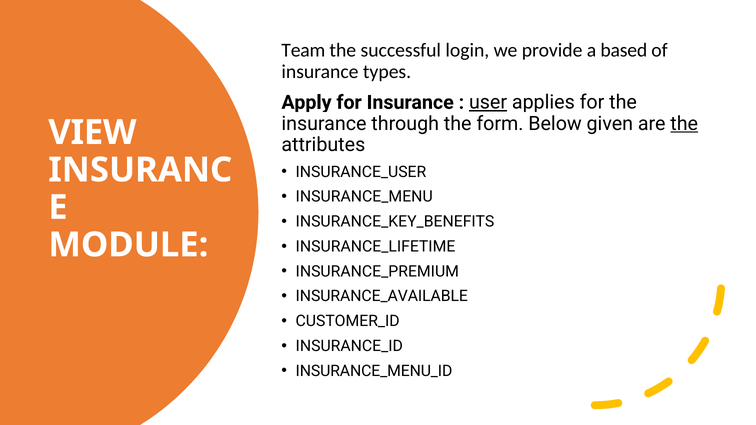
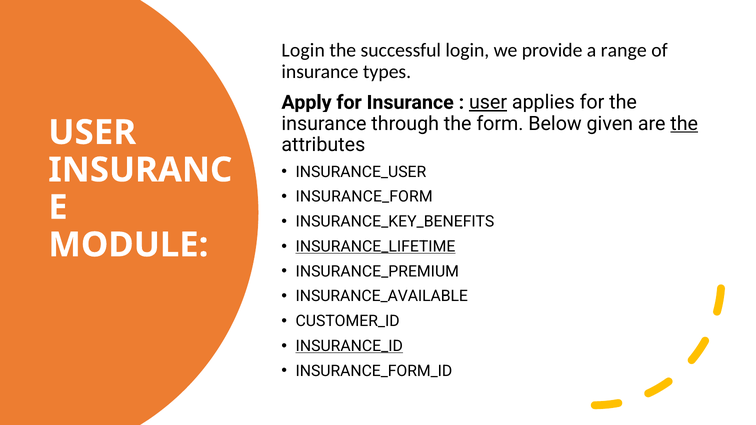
Team at (303, 50): Team -> Login
based: based -> range
VIEW at (92, 133): VIEW -> USER
INSURANCE_MENU: INSURANCE_MENU -> INSURANCE_FORM
INSURANCE_LIFETIME underline: none -> present
INSURANCE_ID underline: none -> present
INSURANCE_MENU_ID: INSURANCE_MENU_ID -> INSURANCE_FORM_ID
